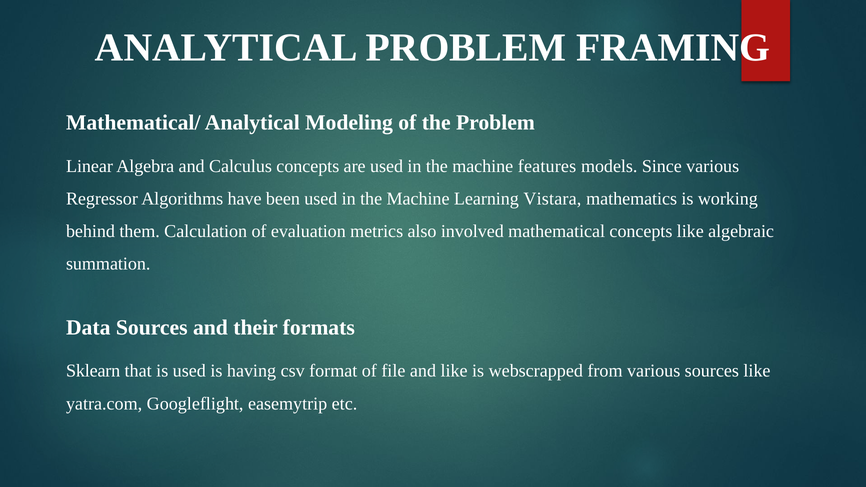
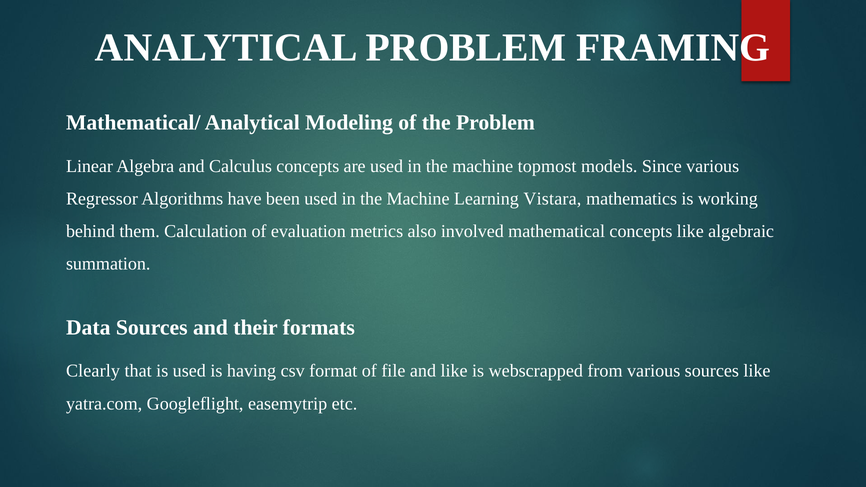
features: features -> topmost
Sklearn: Sklearn -> Clearly
